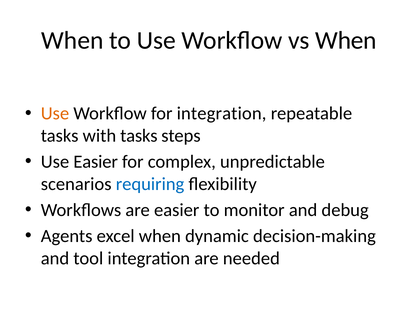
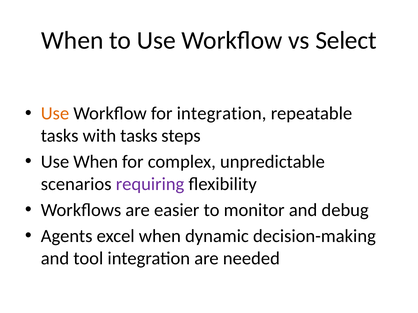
vs When: When -> Select
Use Easier: Easier -> When
requiring colour: blue -> purple
